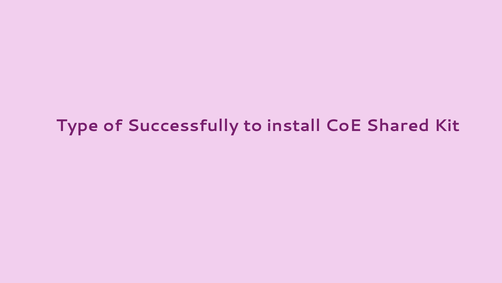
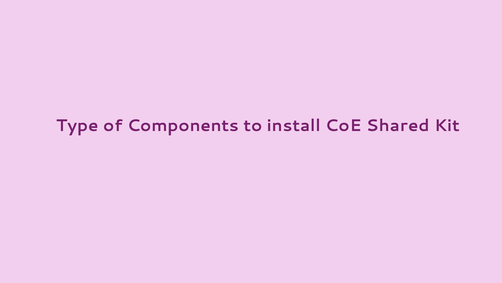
Successfully: Successfully -> Components
